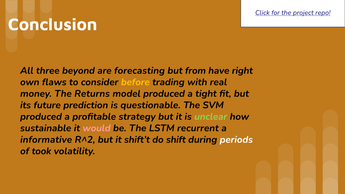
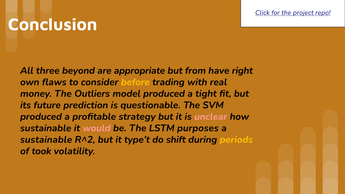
forecasting: forecasting -> appropriate
Returns: Returns -> Outliers
unclear colour: light green -> pink
recurrent: recurrent -> purposes
informative at (46, 140): informative -> sustainable
shift’t: shift’t -> type’t
periods colour: white -> yellow
